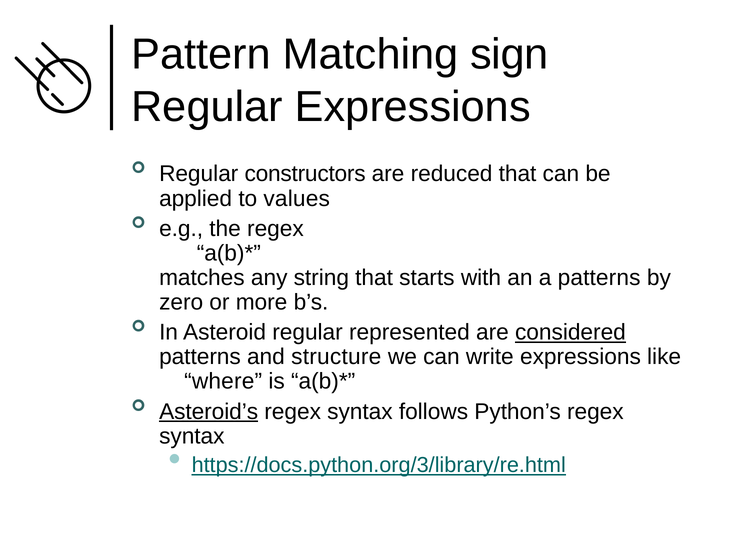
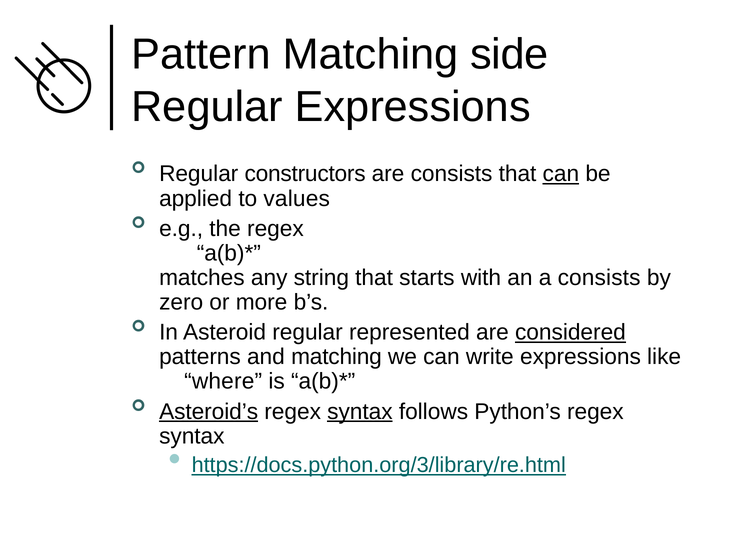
sign: sign -> side
are reduced: reduced -> consists
can at (561, 174) underline: none -> present
a patterns: patterns -> consists
and structure: structure -> matching
syntax at (360, 411) underline: none -> present
